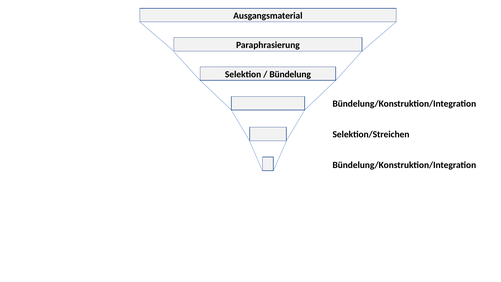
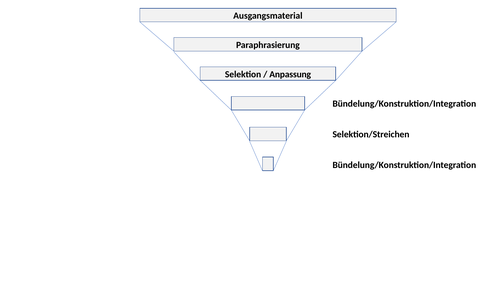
Bündelung: Bündelung -> Anpassung
